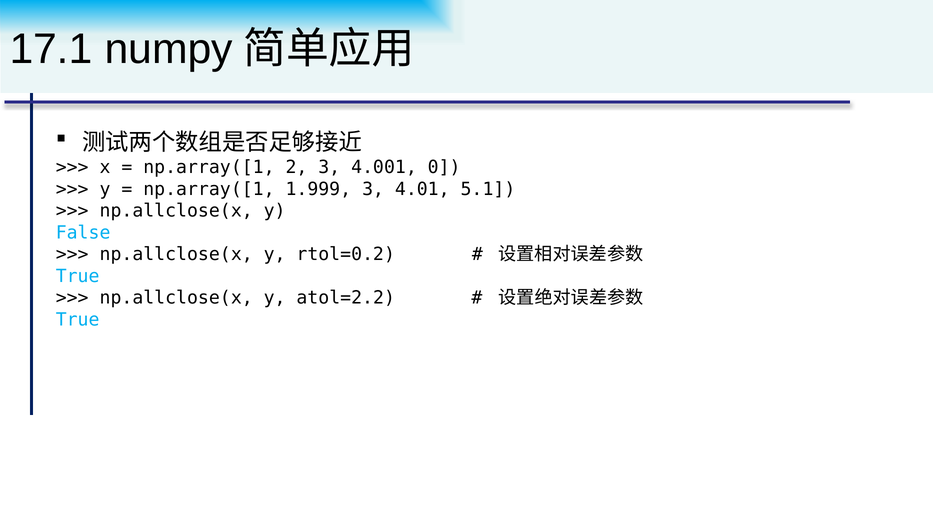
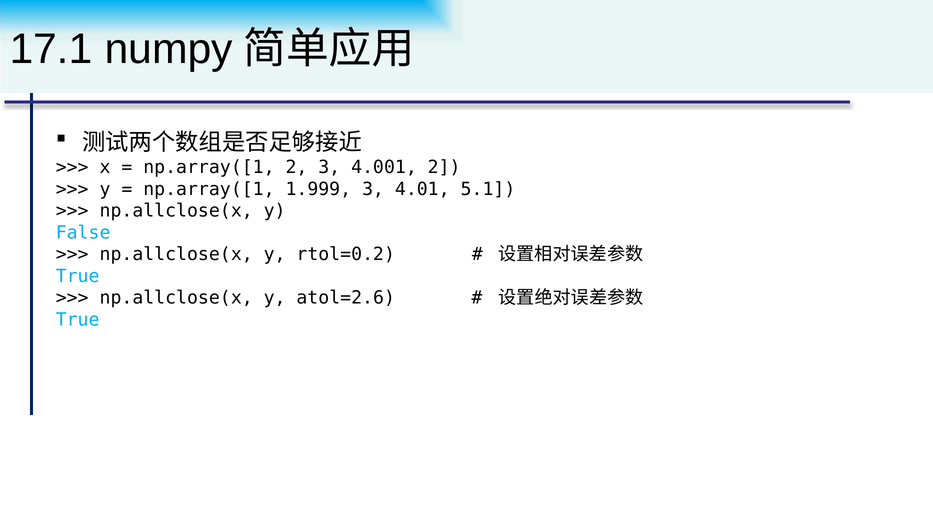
4.001 0: 0 -> 2
atol=2.2: atol=2.2 -> atol=2.6
